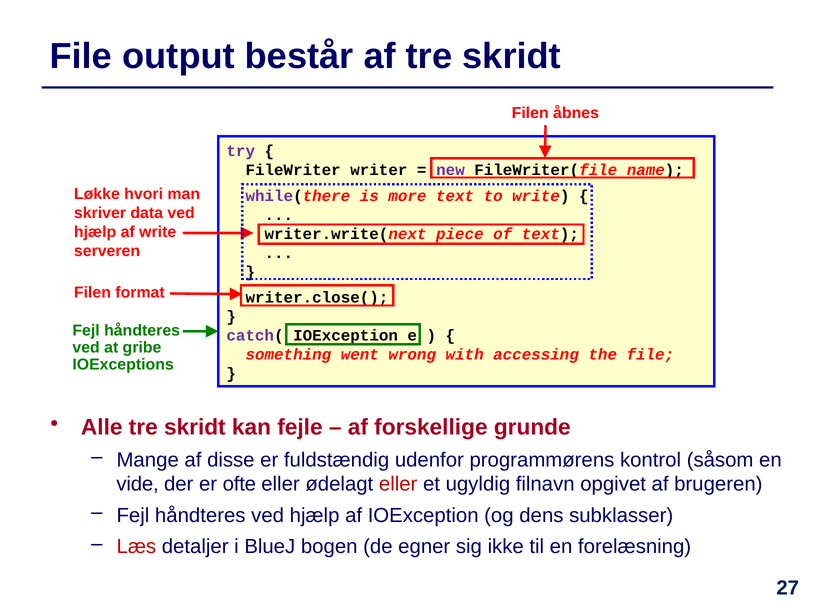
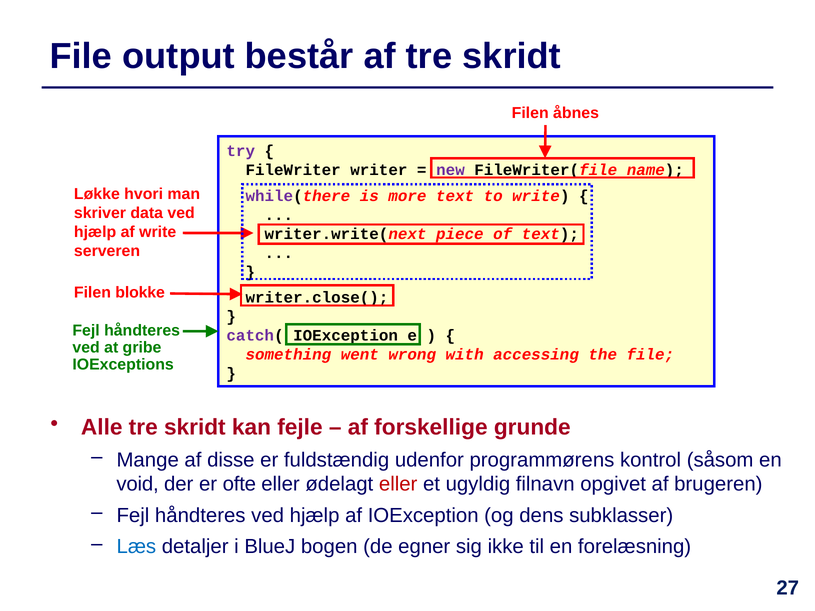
format: format -> blokke
vide: vide -> void
Læs colour: red -> blue
